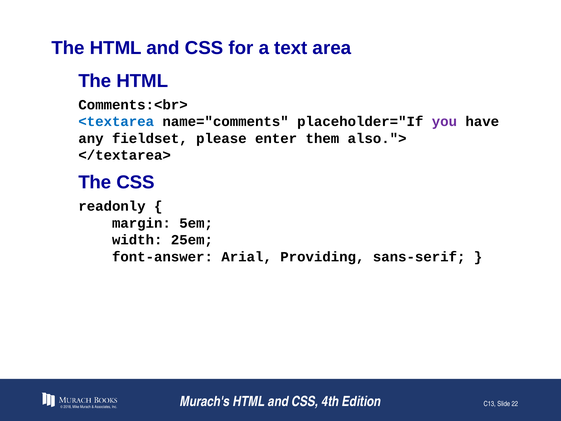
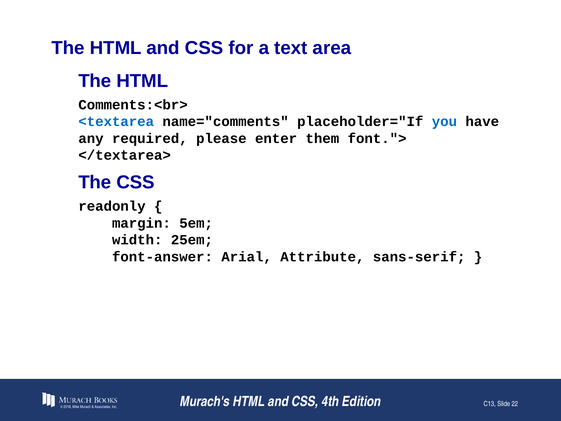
you colour: purple -> blue
fieldset: fieldset -> required
also.">: also."> -> font.">
Providing: Providing -> Attribute
